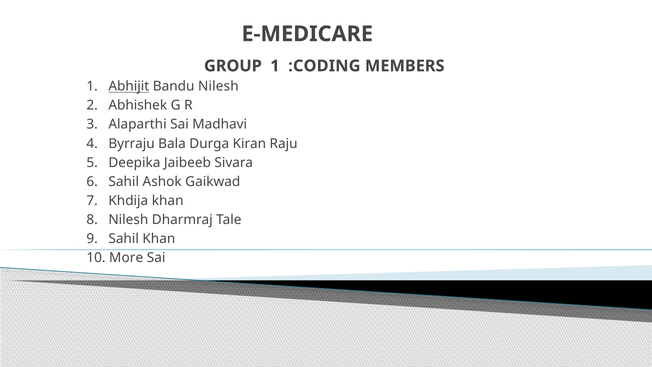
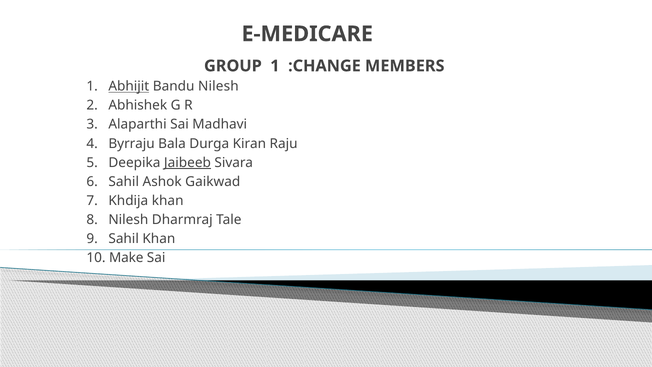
:CODING: :CODING -> :CHANGE
Jaibeeb underline: none -> present
More: More -> Make
